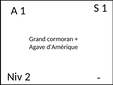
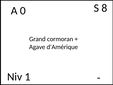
S 1: 1 -> 8
A 1: 1 -> 0
2: 2 -> 1
